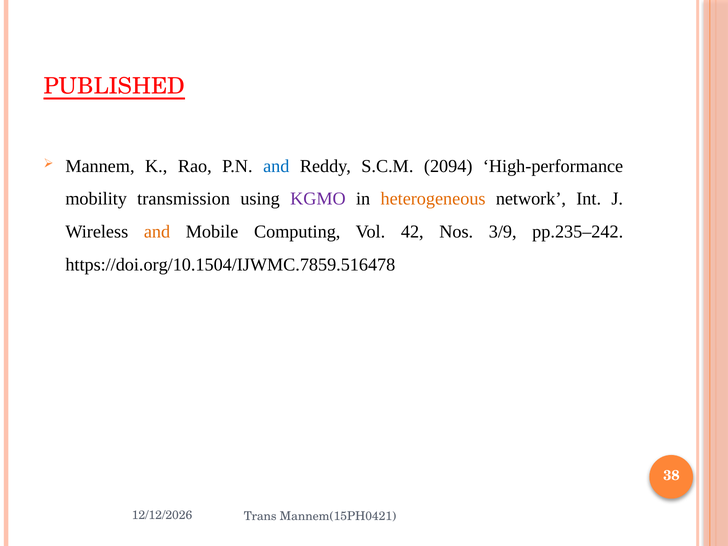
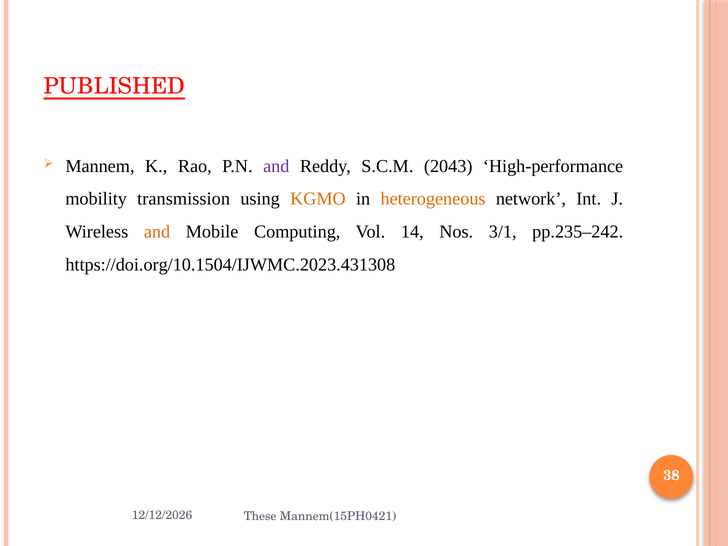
and at (276, 166) colour: blue -> purple
2094: 2094 -> 2043
KGMO colour: purple -> orange
42: 42 -> 14
3/9: 3/9 -> 3/1
https://doi.org/10.1504/IJWMC.7859.516478: https://doi.org/10.1504/IJWMC.7859.516478 -> https://doi.org/10.1504/IJWMC.2023.431308
Trans: Trans -> These
